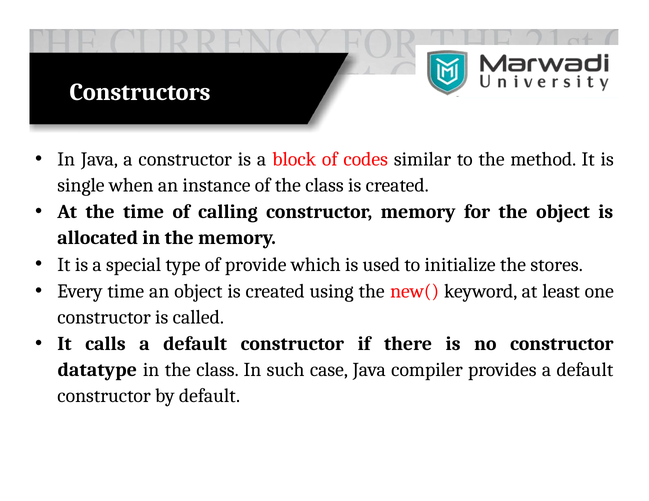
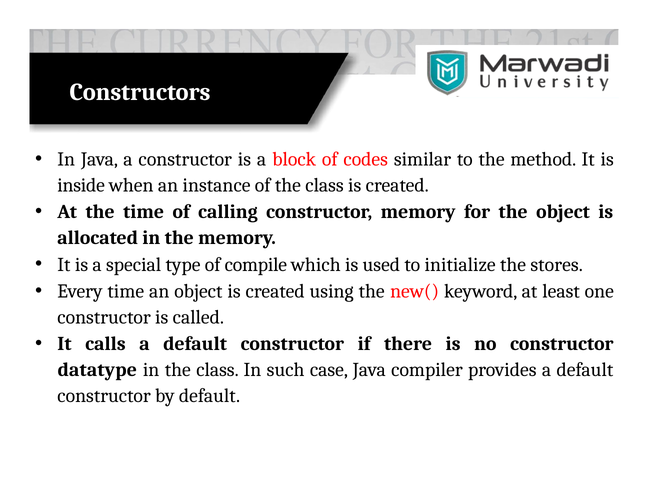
single: single -> inside
provide: provide -> compile
